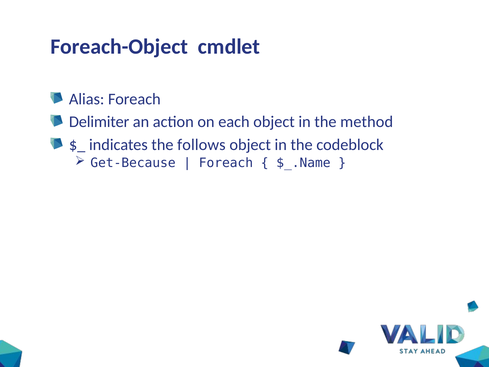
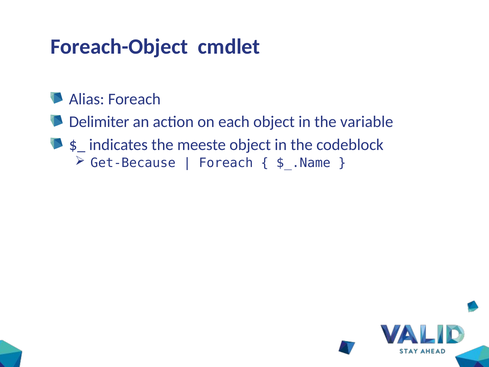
method: method -> variable
follows: follows -> meeste
